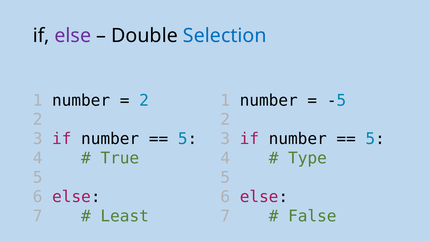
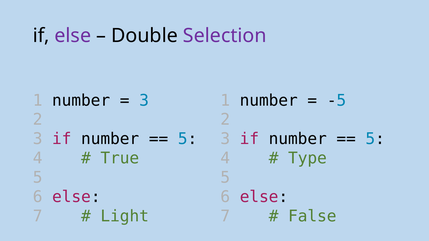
Selection colour: blue -> purple
2 at (144, 101): 2 -> 3
Least: Least -> Light
